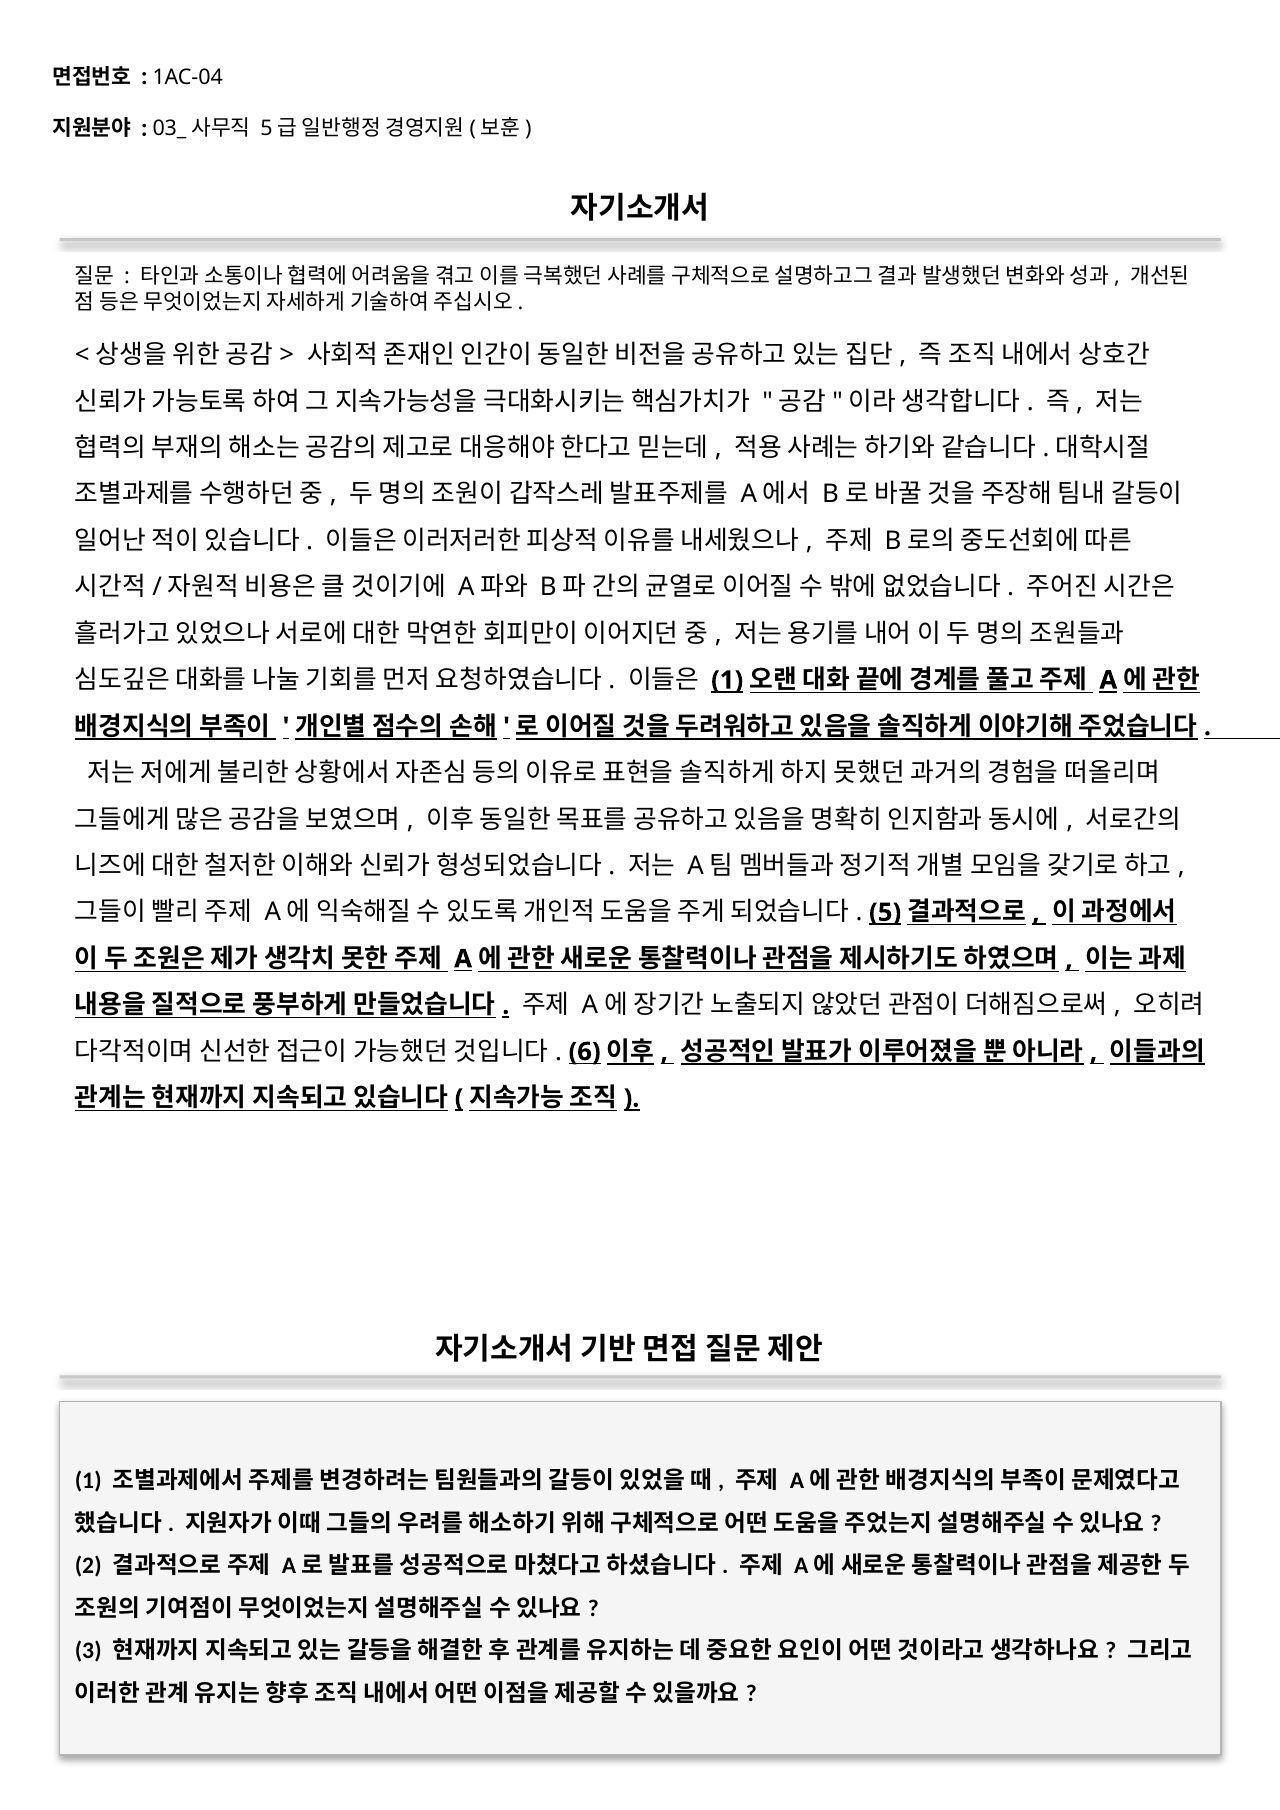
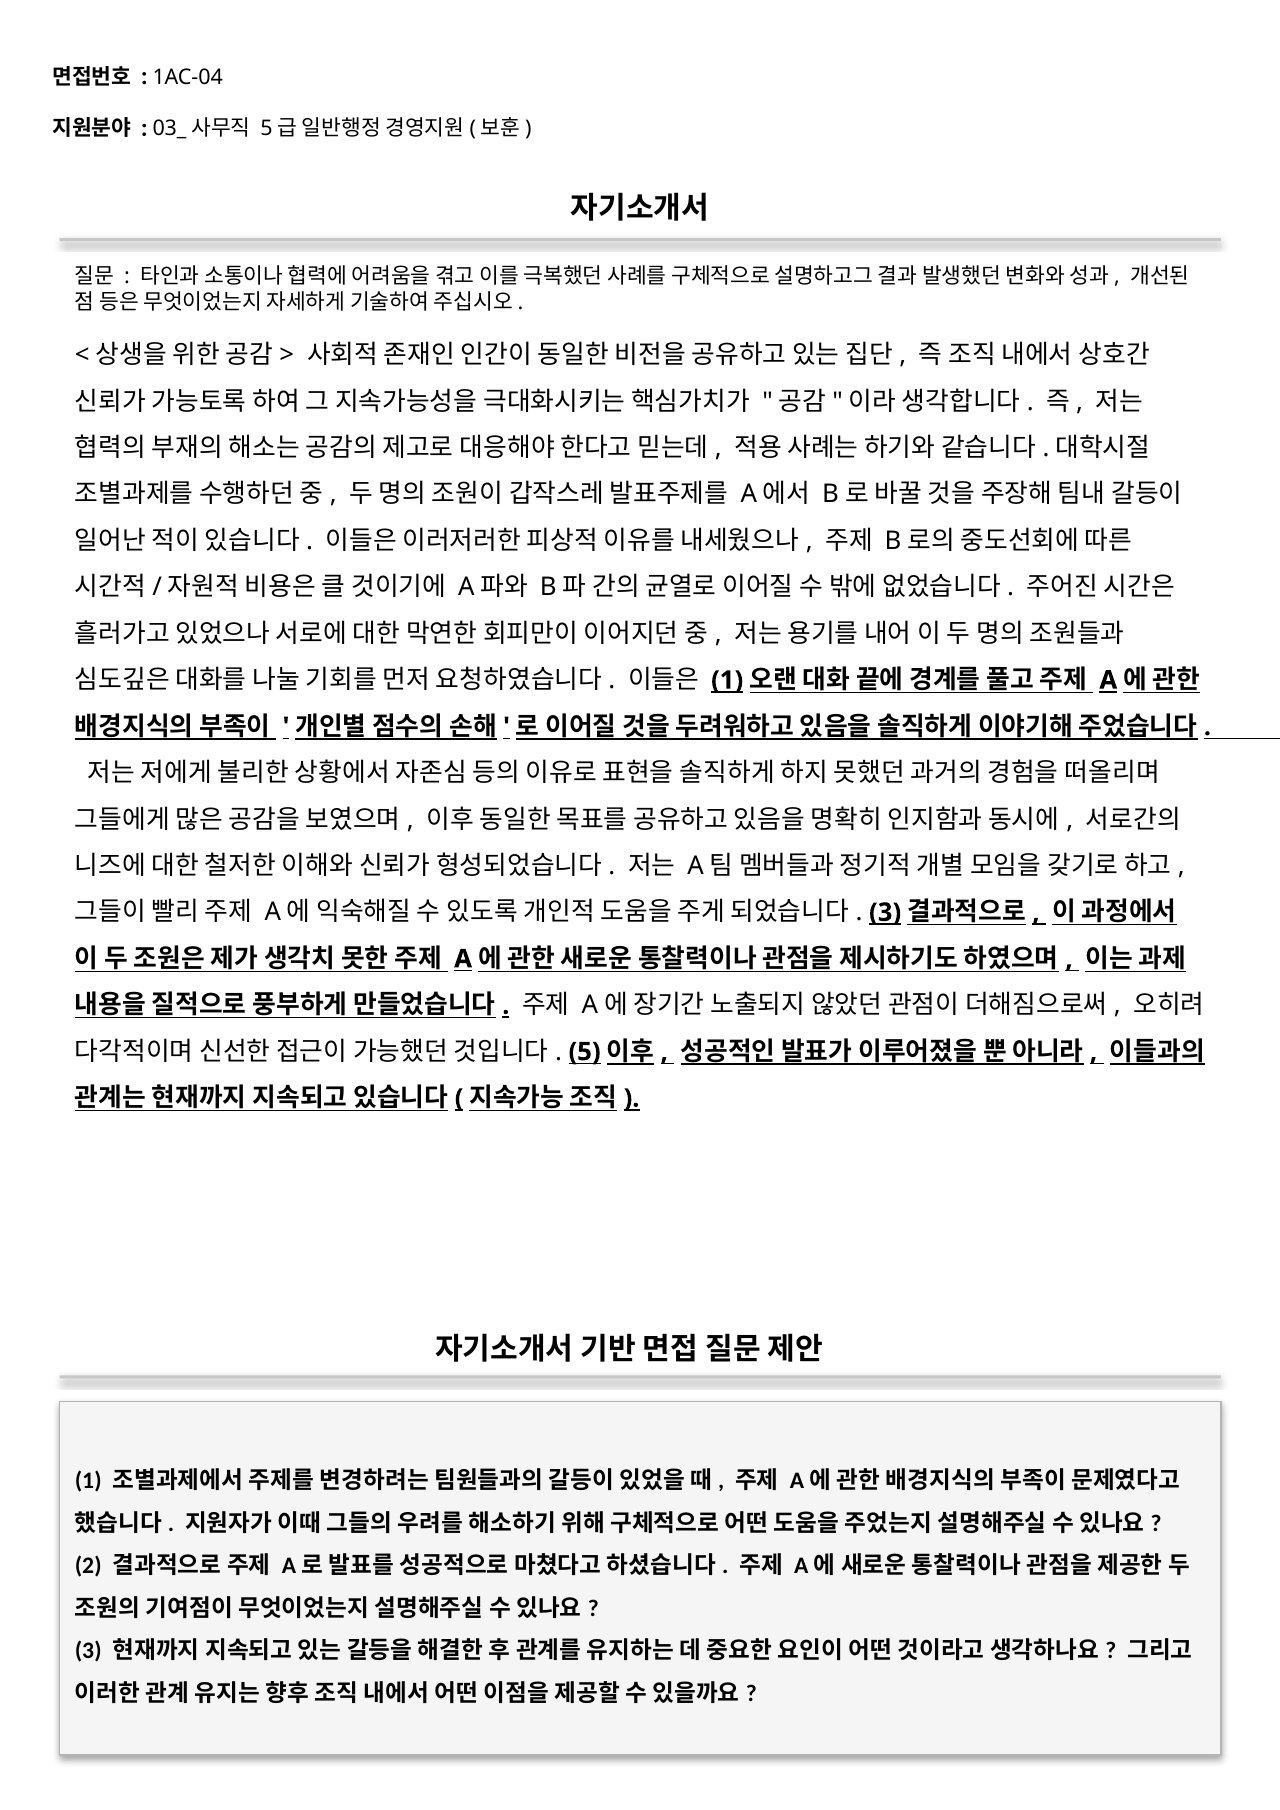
5 at (885, 913): 5 -> 3
6: 6 -> 5
